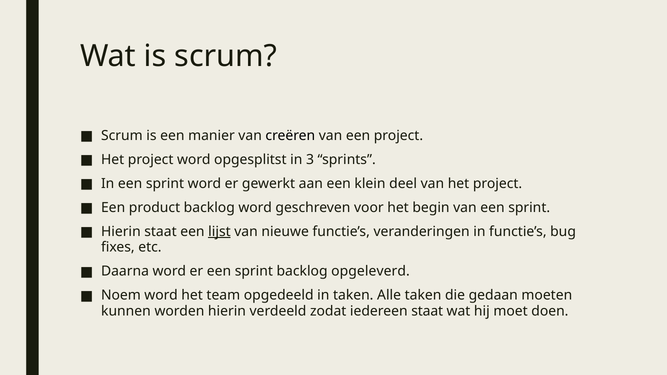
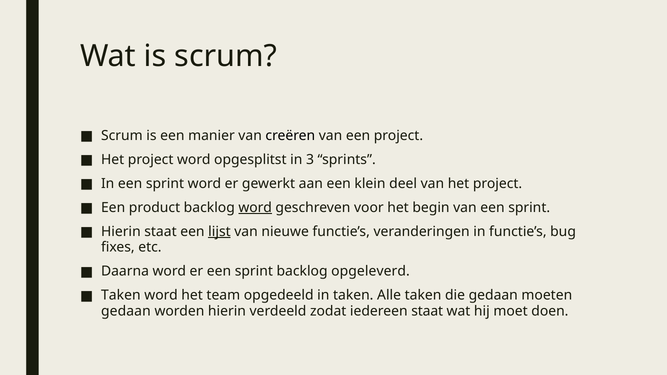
word at (255, 208) underline: none -> present
Noem at (121, 296): Noem -> Taken
kunnen at (126, 311): kunnen -> gedaan
